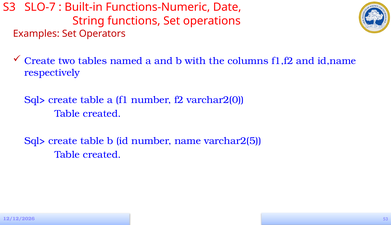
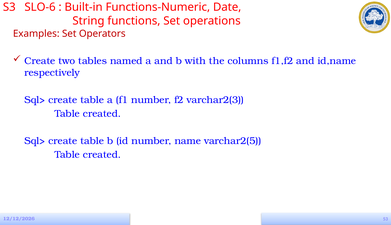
SLO-7: SLO-7 -> SLO-6
varchar2(0: varchar2(0 -> varchar2(3
